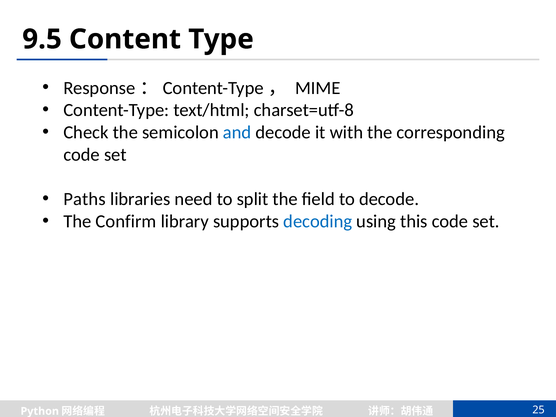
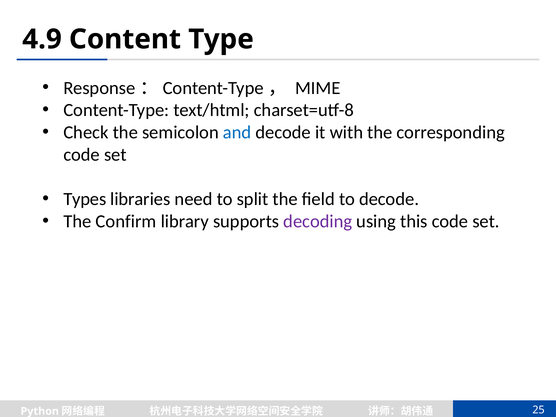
9.5: 9.5 -> 4.9
Paths: Paths -> Types
decoding colour: blue -> purple
